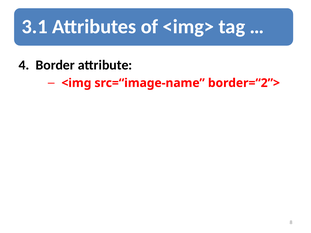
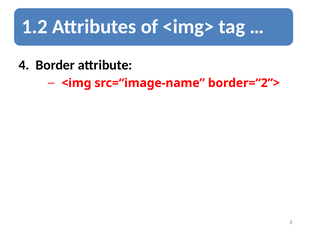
3.1: 3.1 -> 1.2
